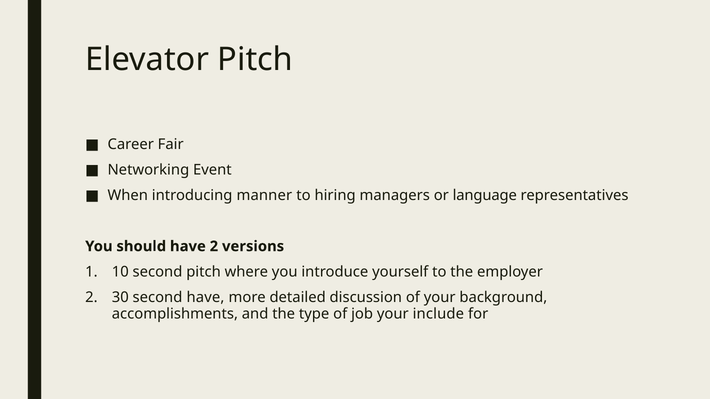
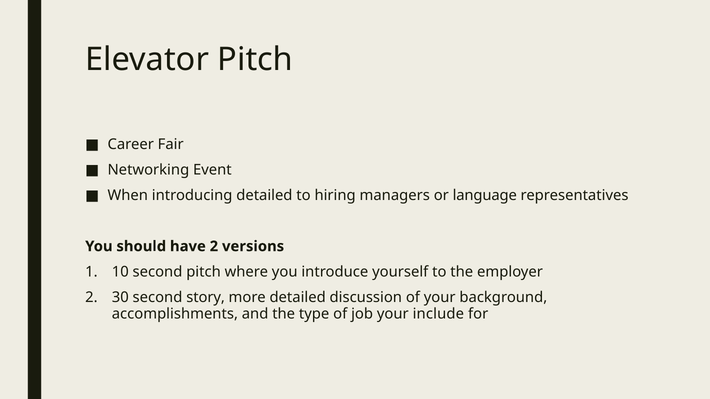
introducing manner: manner -> detailed
second have: have -> story
